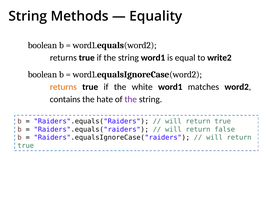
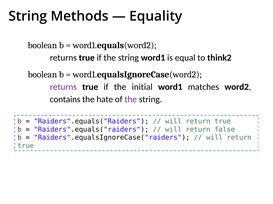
write2: write2 -> think2
returns at (63, 87) colour: orange -> purple
white: white -> initial
